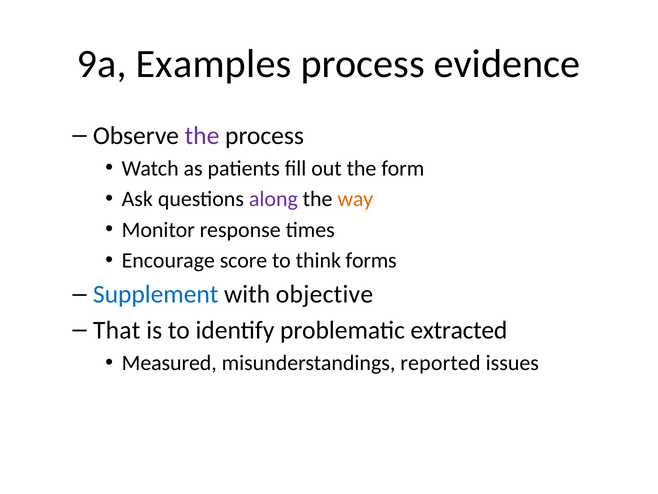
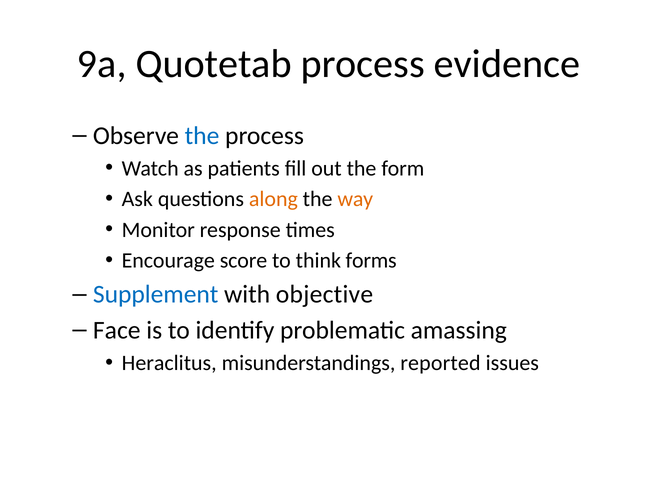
Examples: Examples -> Quotetab
the at (202, 136) colour: purple -> blue
along colour: purple -> orange
That: That -> Face
extracted: extracted -> amassing
Measured: Measured -> Heraclitus
